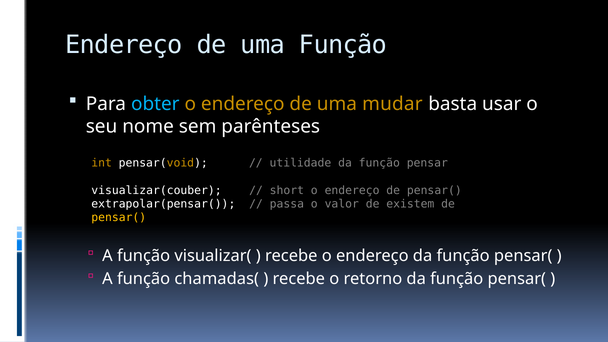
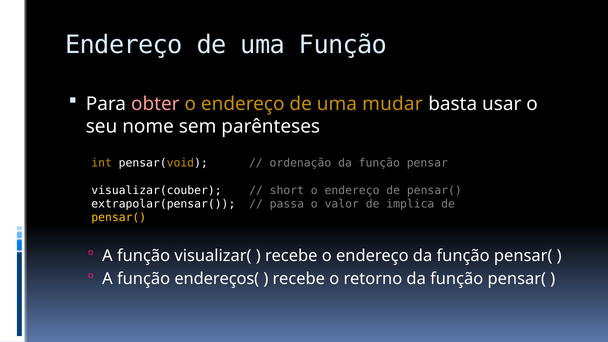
obter colour: light blue -> pink
utilidade: utilidade -> ordenação
existem: existem -> implica
chamadas(: chamadas( -> endereços(
